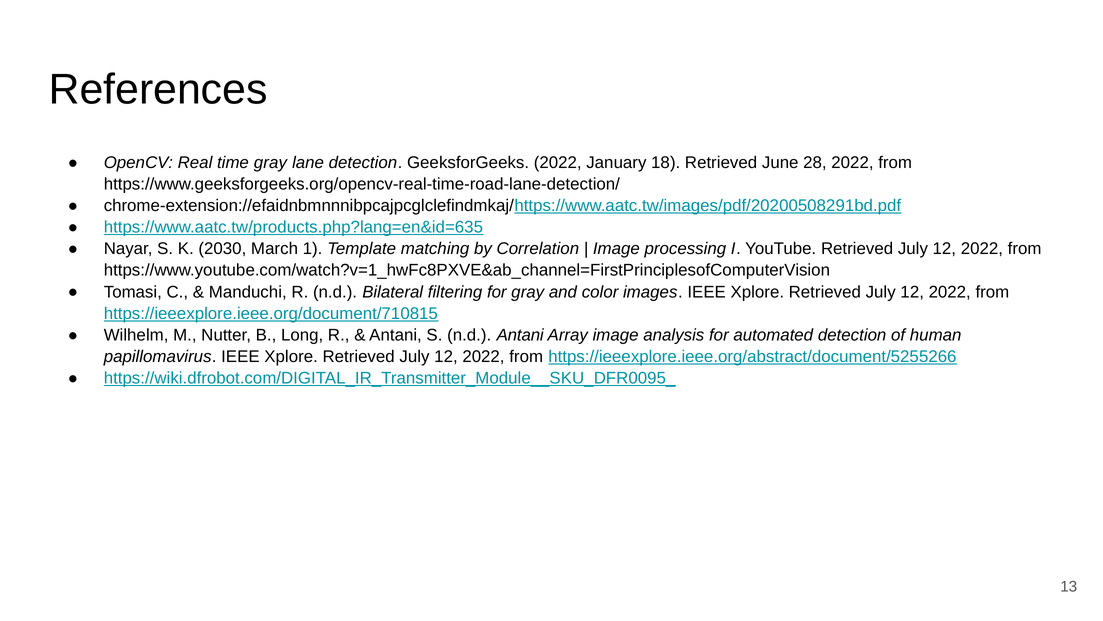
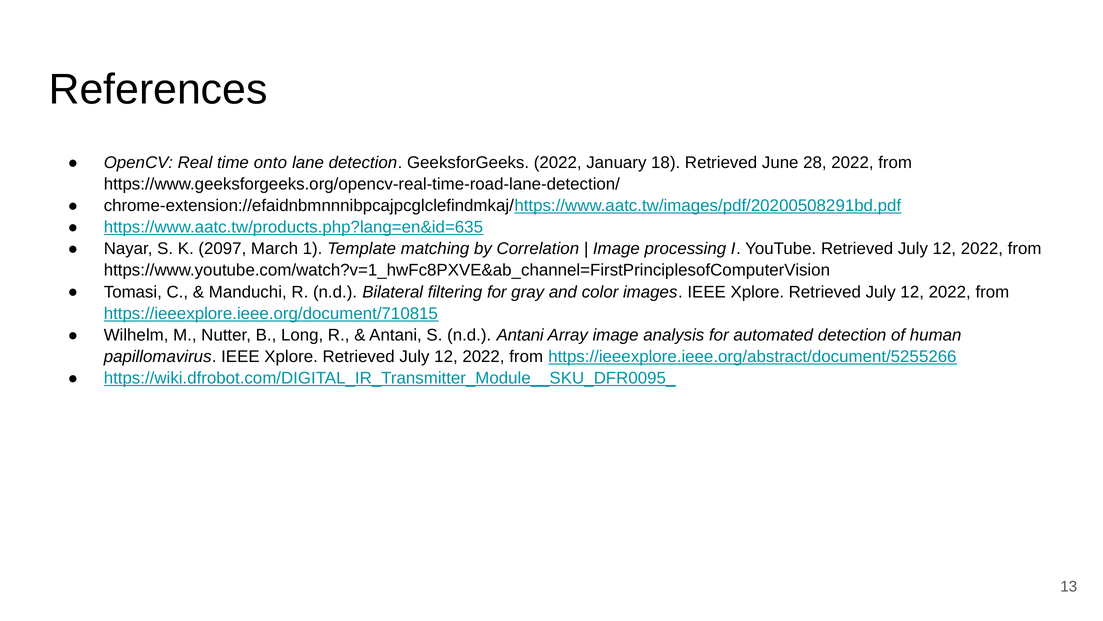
time gray: gray -> onto
2030: 2030 -> 2097
